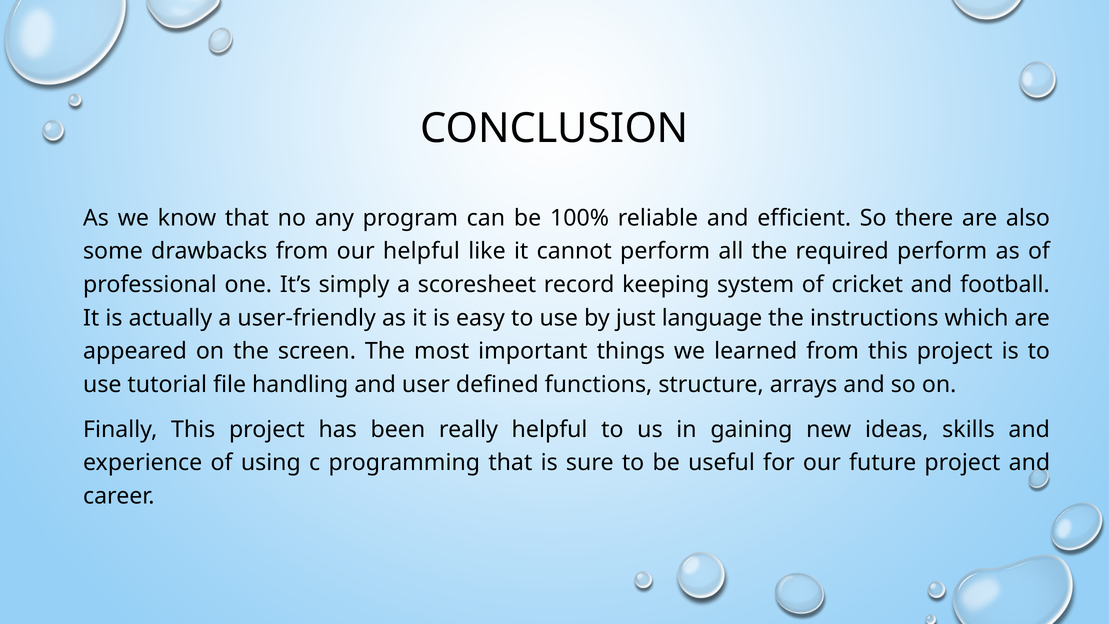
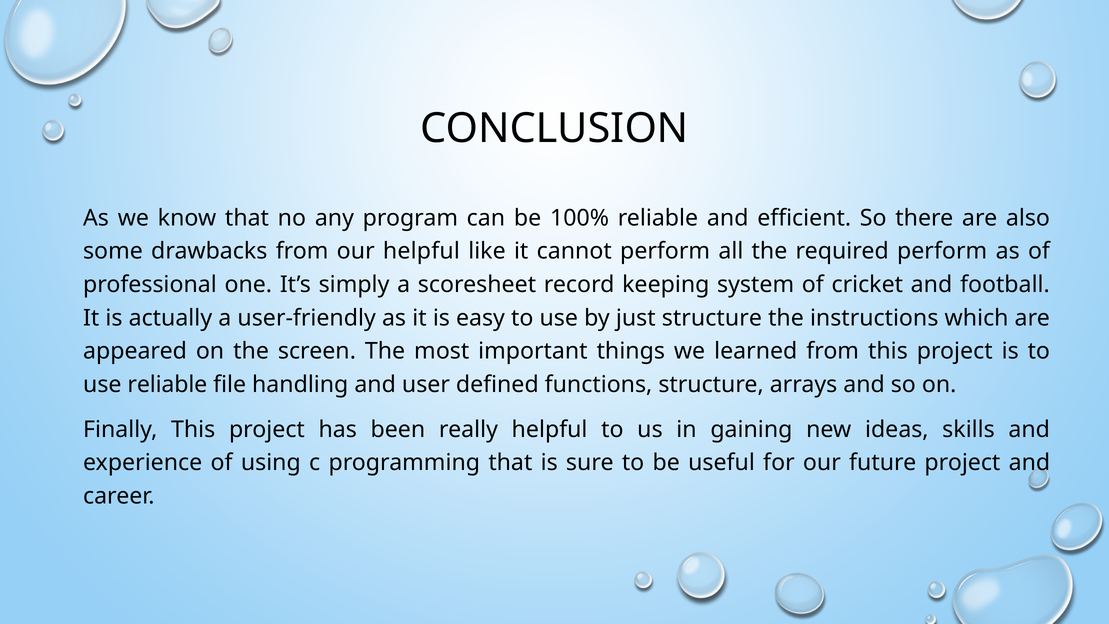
just language: language -> structure
use tutorial: tutorial -> reliable
